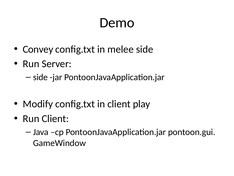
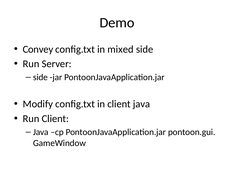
melee: melee -> mixed
client play: play -> java
